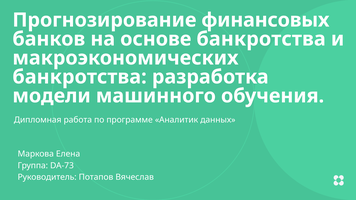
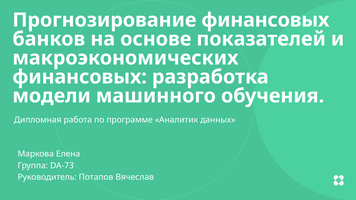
основе банкротства: банкротства -> показателей
банкротства at (80, 77): банкротства -> финансовых
